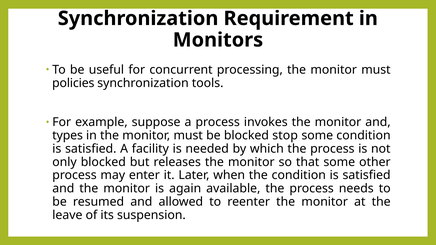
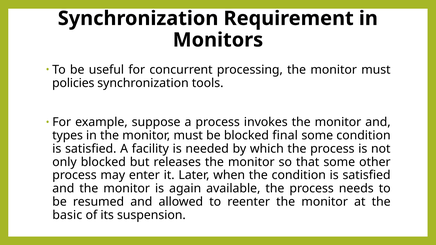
stop: stop -> final
leave: leave -> basic
